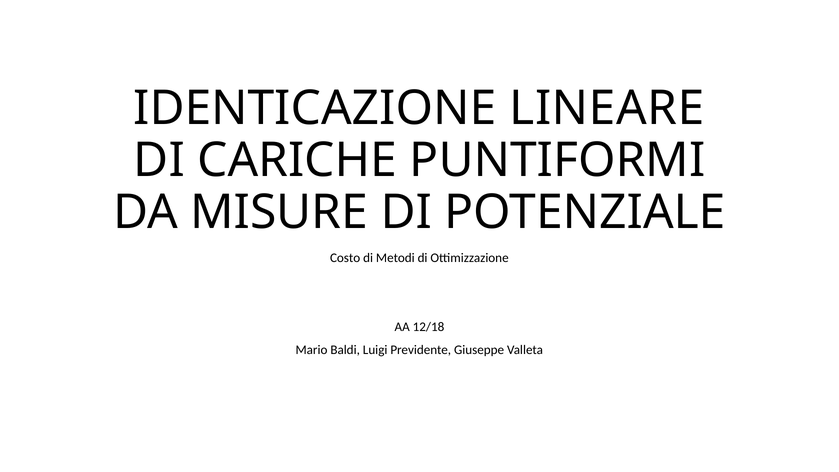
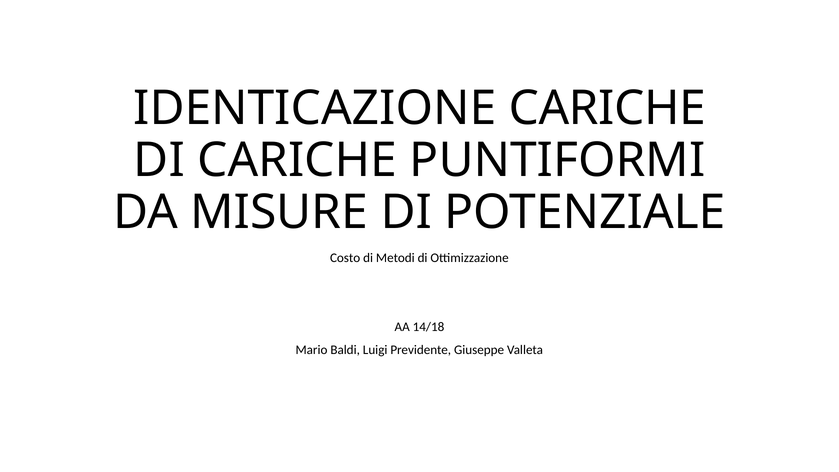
IDENTICAZIONE LINEARE: LINEARE -> CARICHE
12/18: 12/18 -> 14/18
